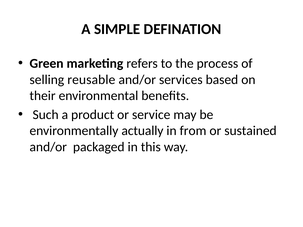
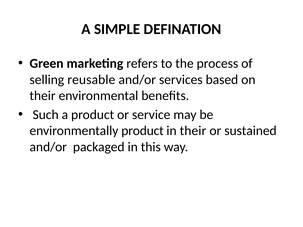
environmentally actually: actually -> product
in from: from -> their
